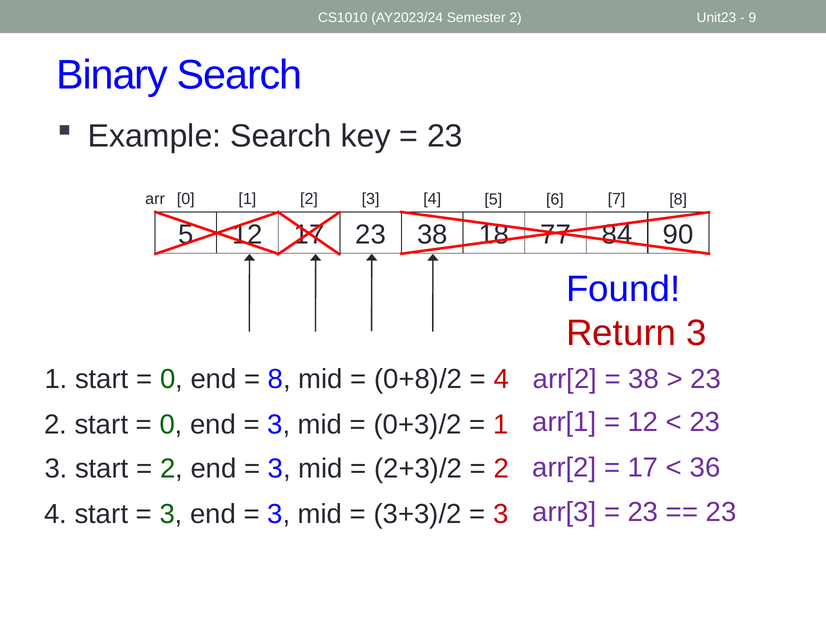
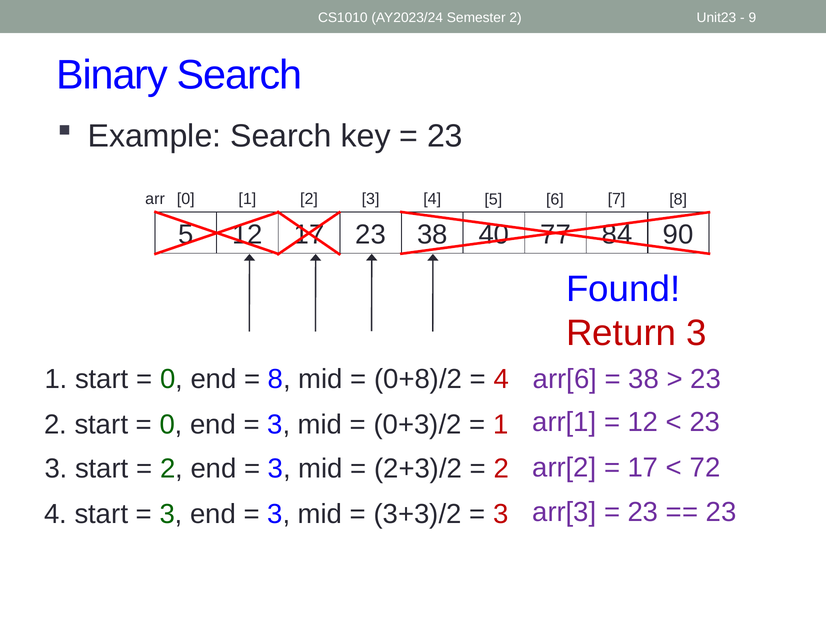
18: 18 -> 40
arr[2 at (565, 379): arr[2 -> arr[6
36: 36 -> 72
